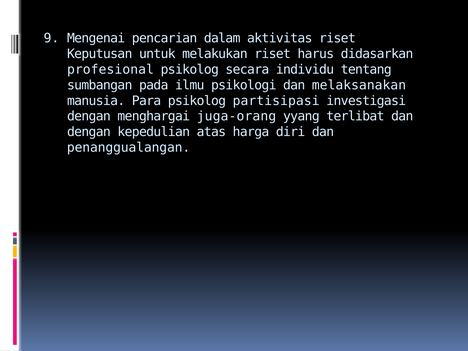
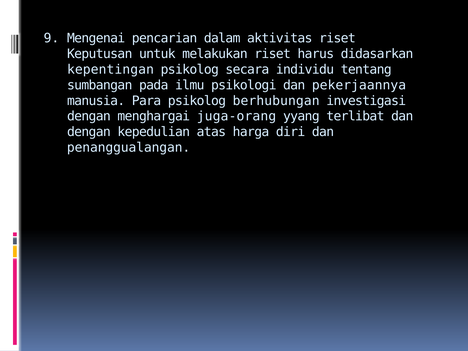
profesional: profesional -> kepentingan
melaksanakan: melaksanakan -> pekerjaannya
partisipasi: partisipasi -> berhubungan
